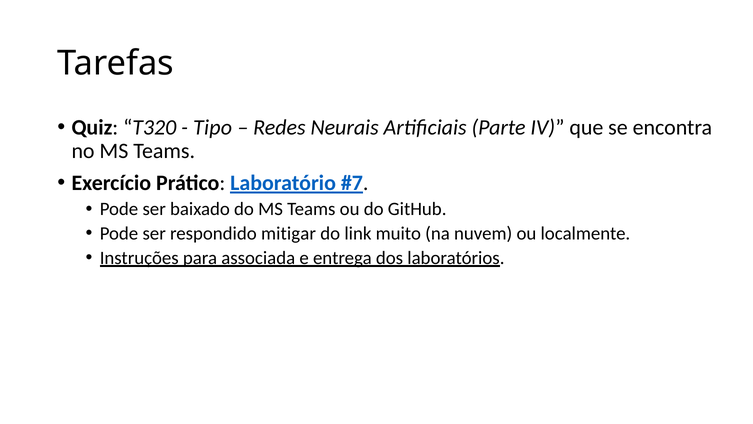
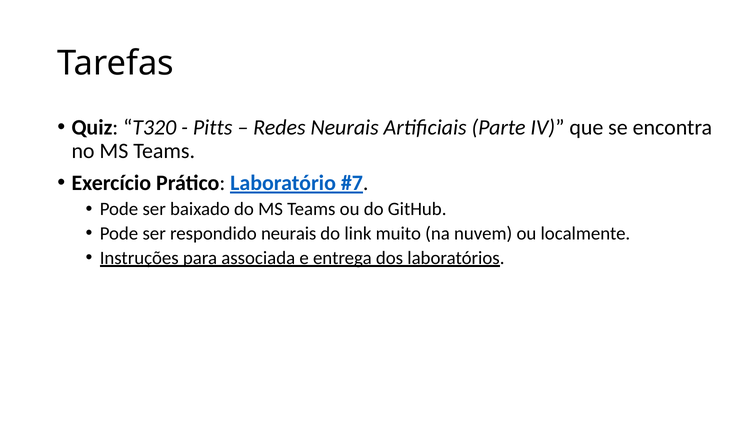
Tipo: Tipo -> Pitts
respondido mitigar: mitigar -> neurais
